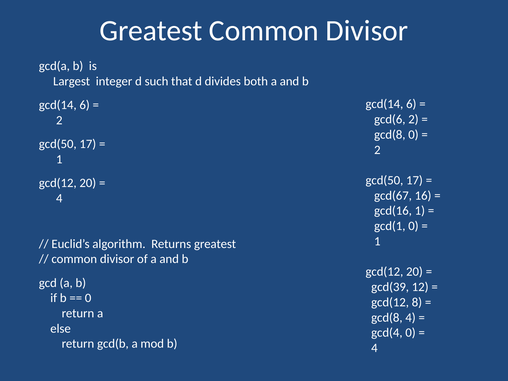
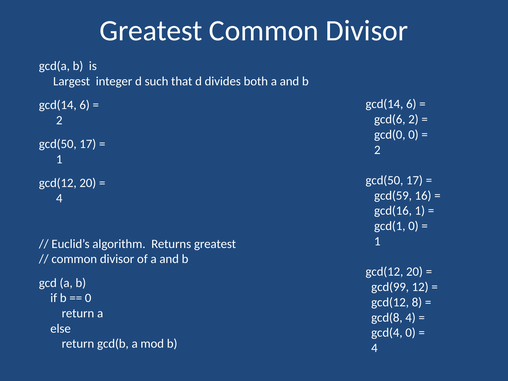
gcd(8 at (390, 135): gcd(8 -> gcd(0
gcd(67: gcd(67 -> gcd(59
gcd(39: gcd(39 -> gcd(99
